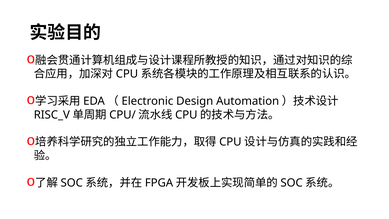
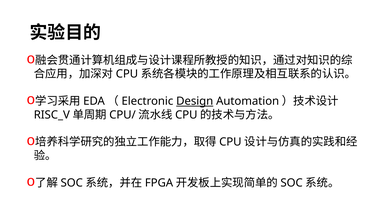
Design underline: none -> present
